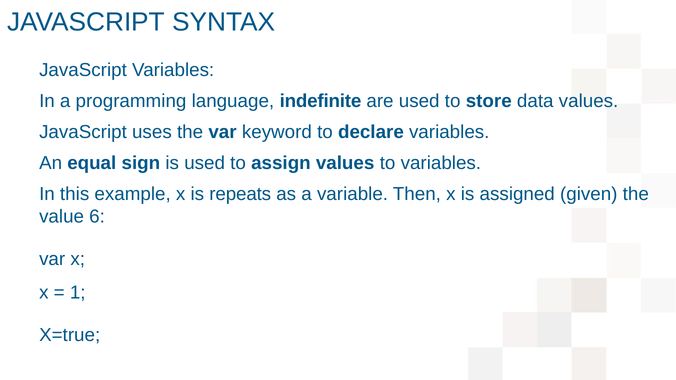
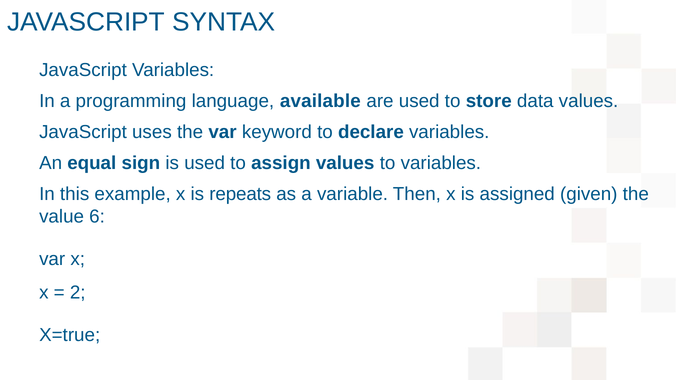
indefinite: indefinite -> available
1: 1 -> 2
